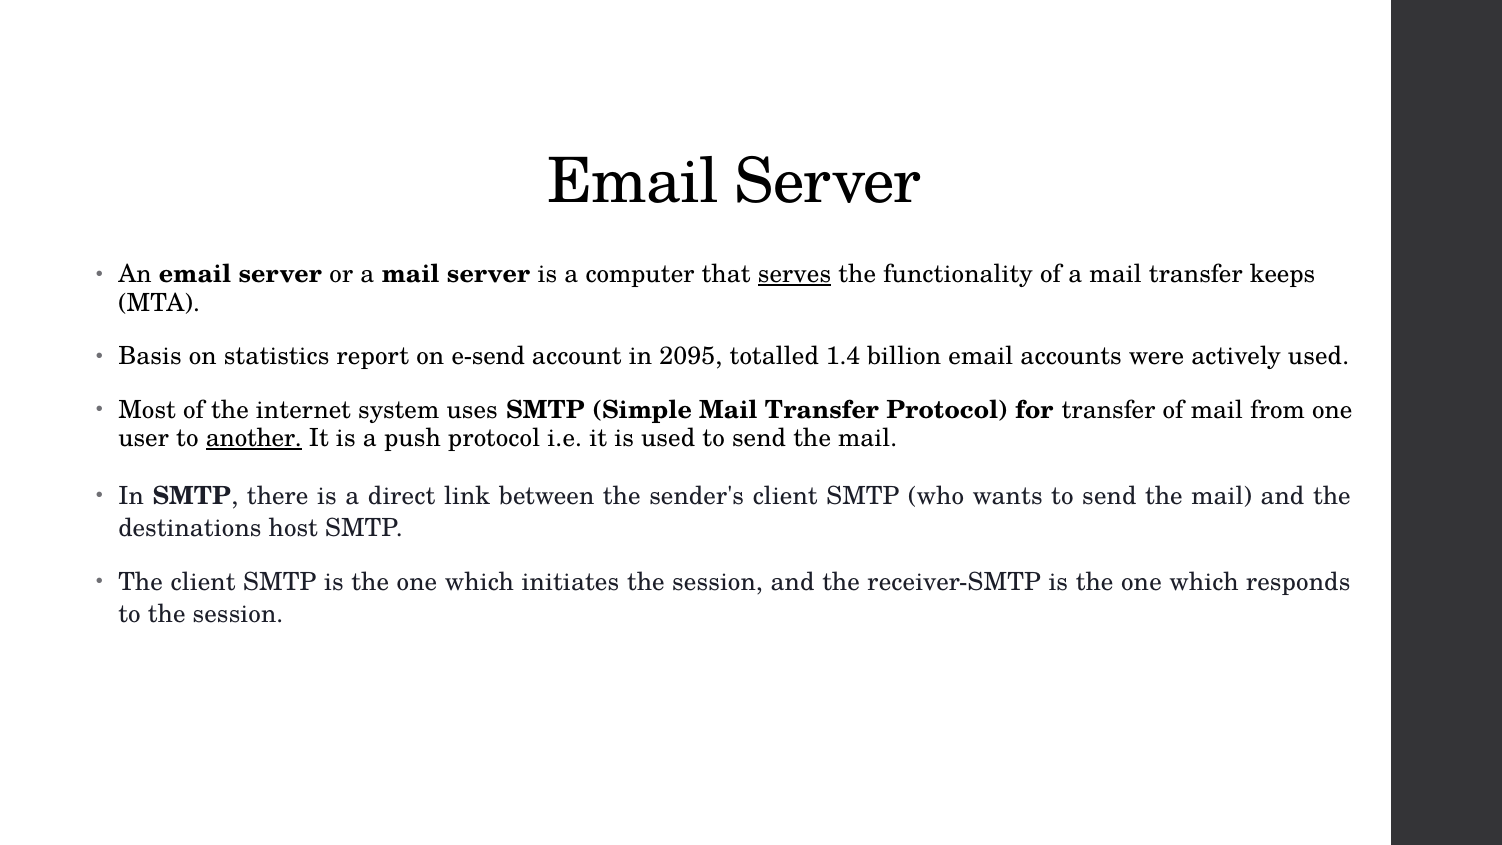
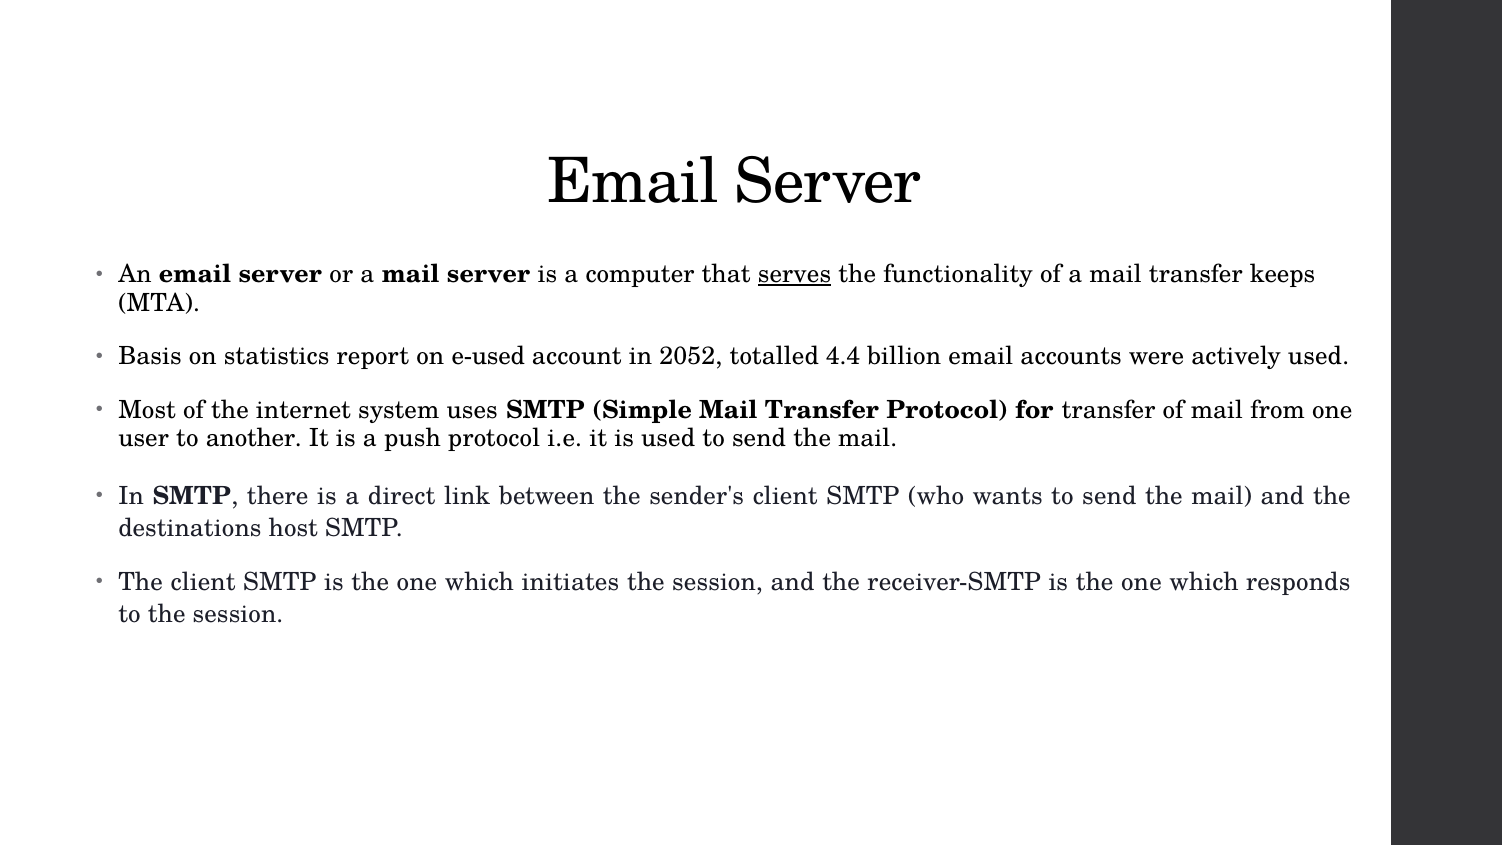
e-send: e-send -> e-used
2095: 2095 -> 2052
1.4: 1.4 -> 4.4
another underline: present -> none
